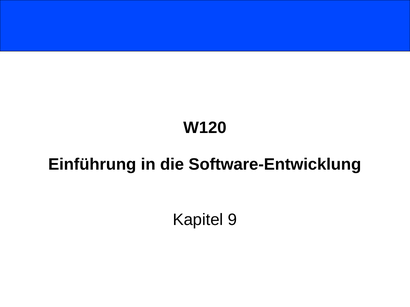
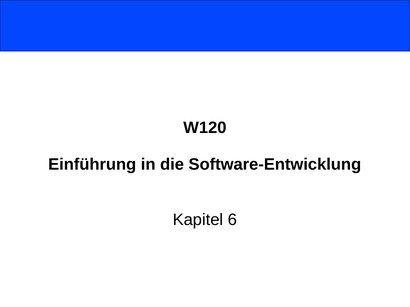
9: 9 -> 6
